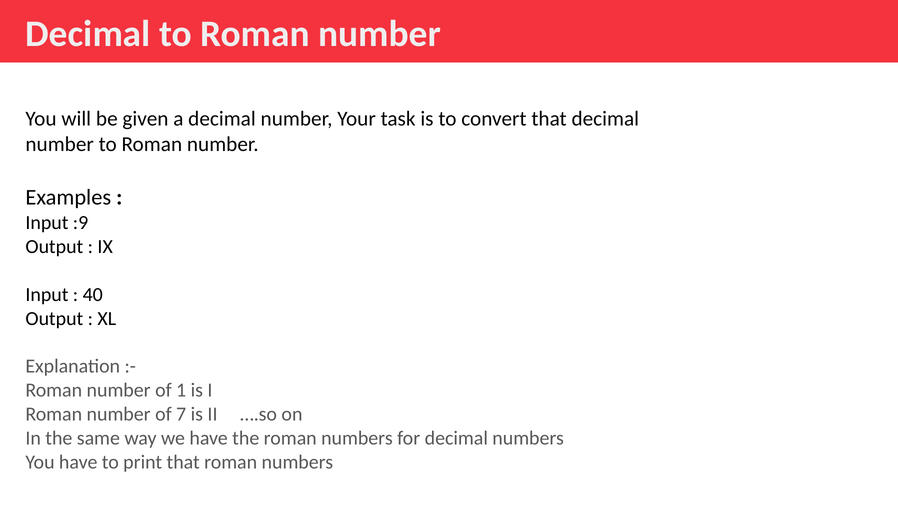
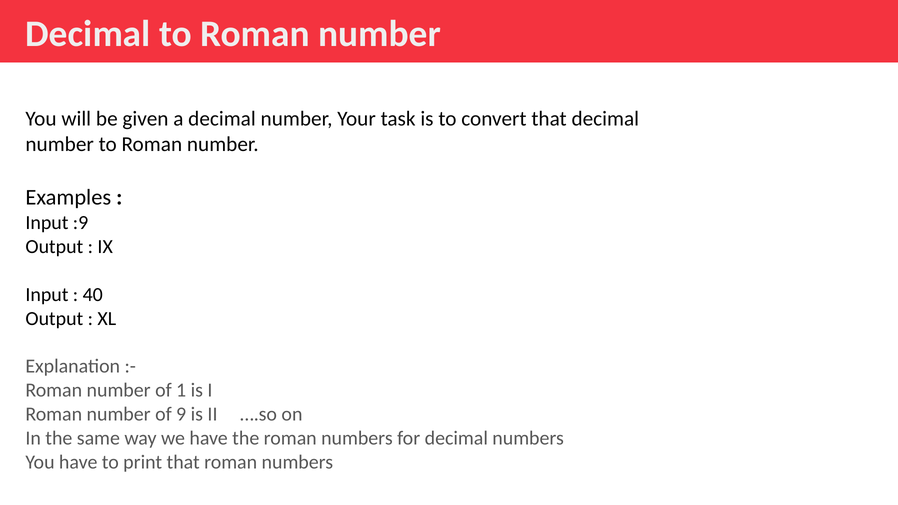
7: 7 -> 9
